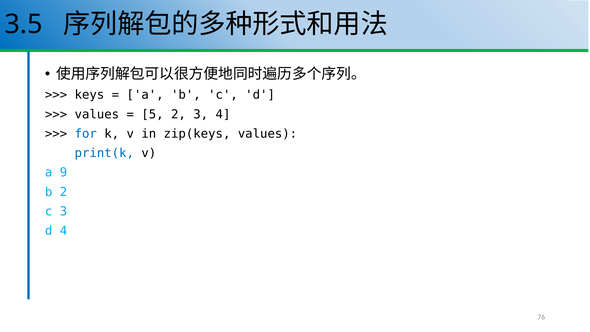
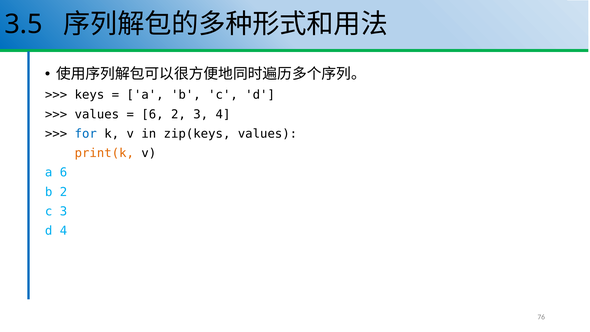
5 at (153, 114): 5 -> 6
print(k colour: blue -> orange
a 9: 9 -> 6
